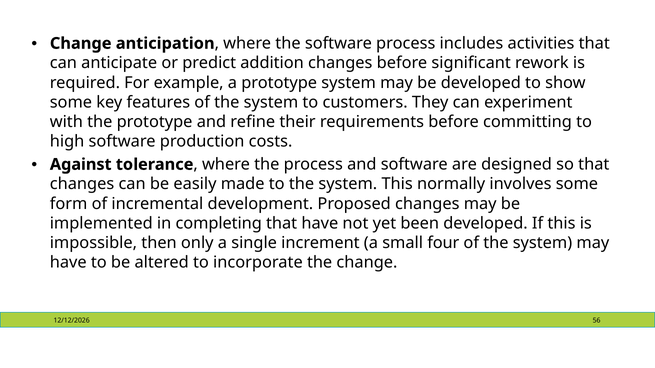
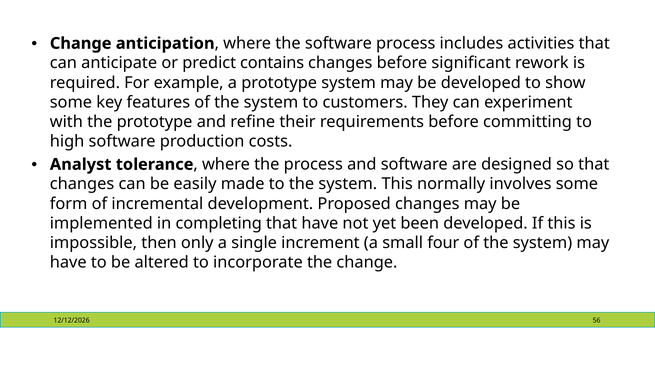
addition: addition -> contains
Against: Against -> Analyst
